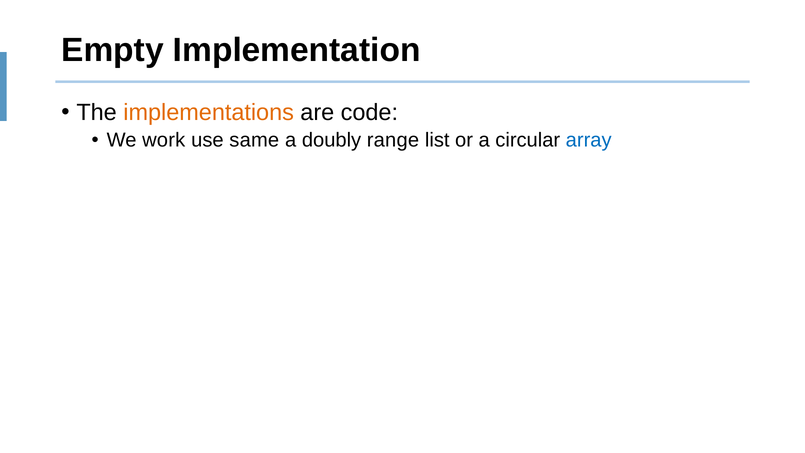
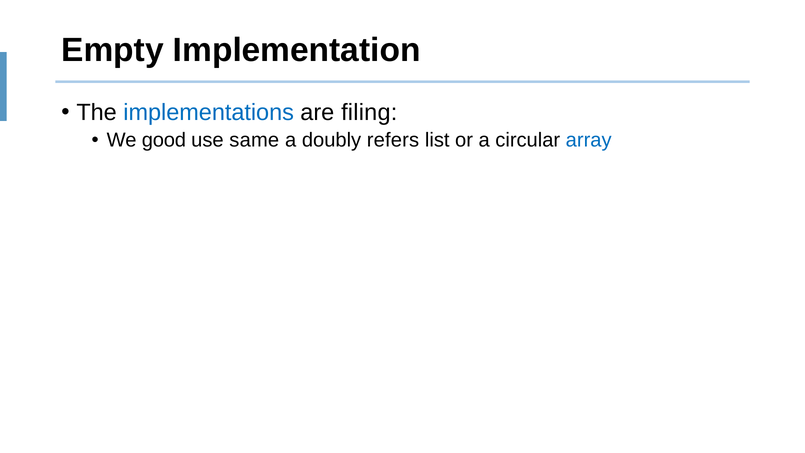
implementations colour: orange -> blue
code: code -> filing
work: work -> good
range: range -> refers
